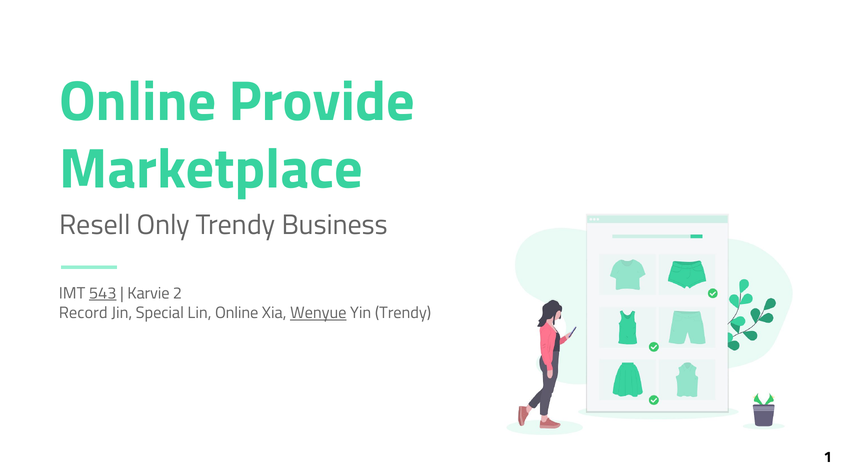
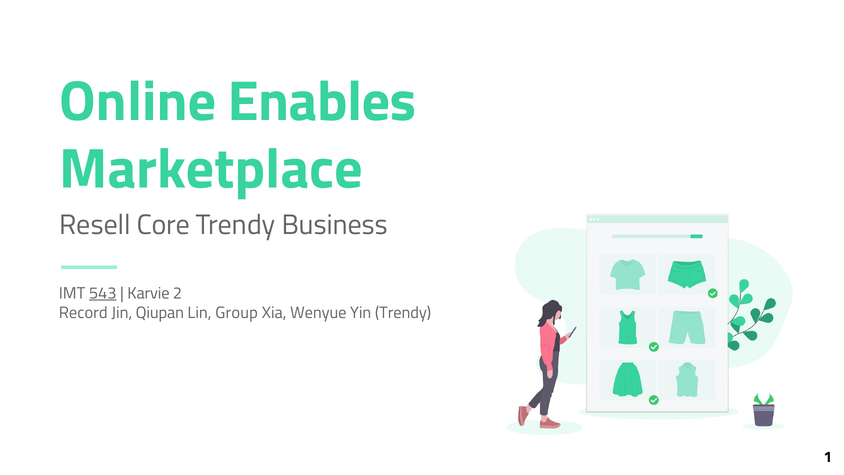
Provide: Provide -> Enables
Only: Only -> Core
Special: Special -> Qiupan
Lin Online: Online -> Group
Wenyue underline: present -> none
